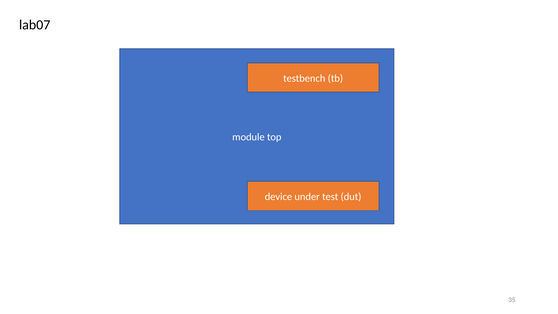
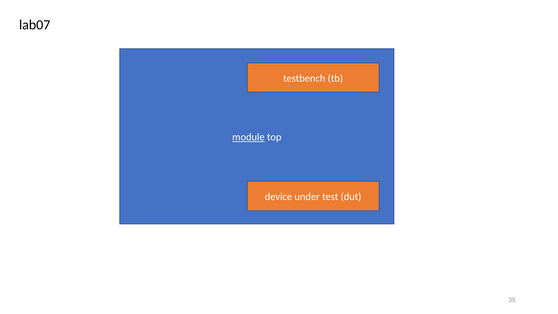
module underline: none -> present
